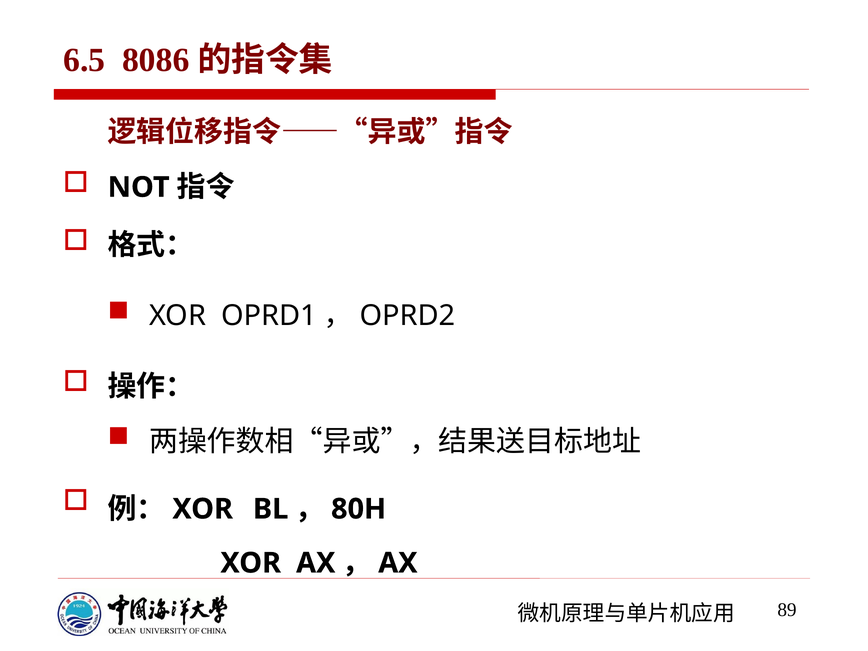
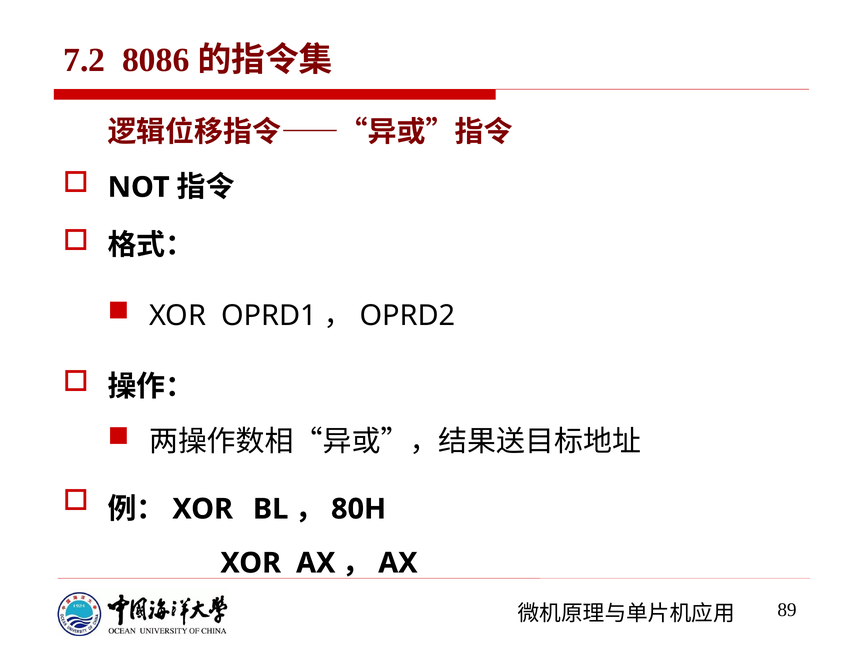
6.5: 6.5 -> 7.2
